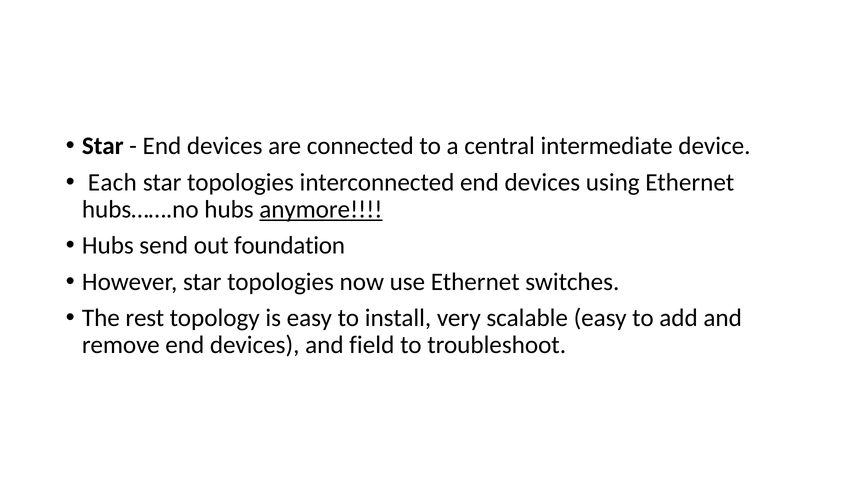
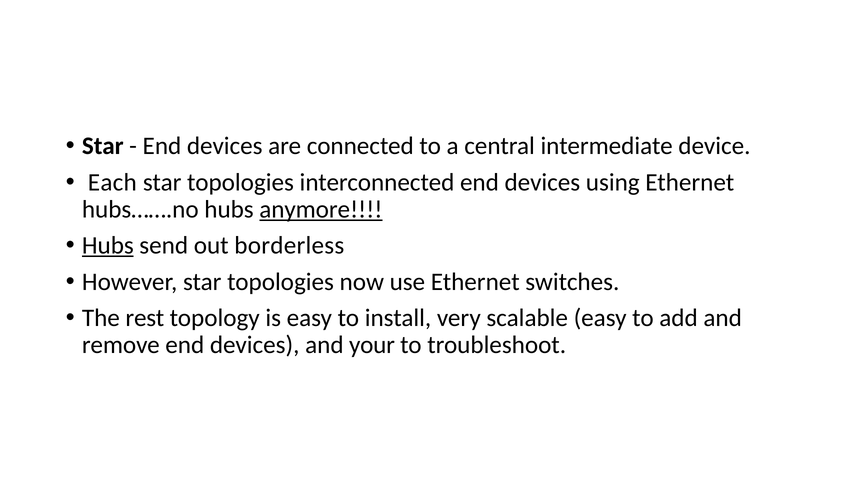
Hubs at (108, 245) underline: none -> present
foundation: foundation -> borderless
field: field -> your
